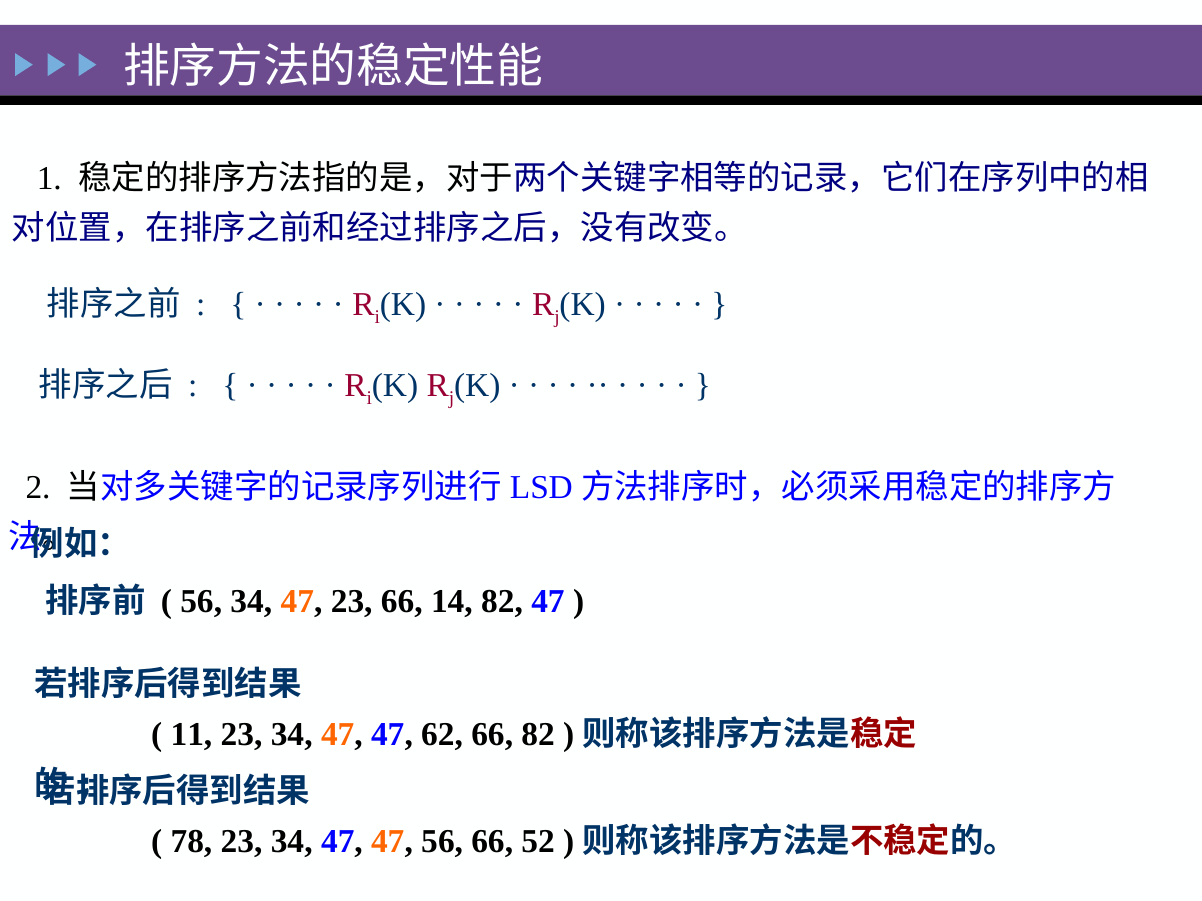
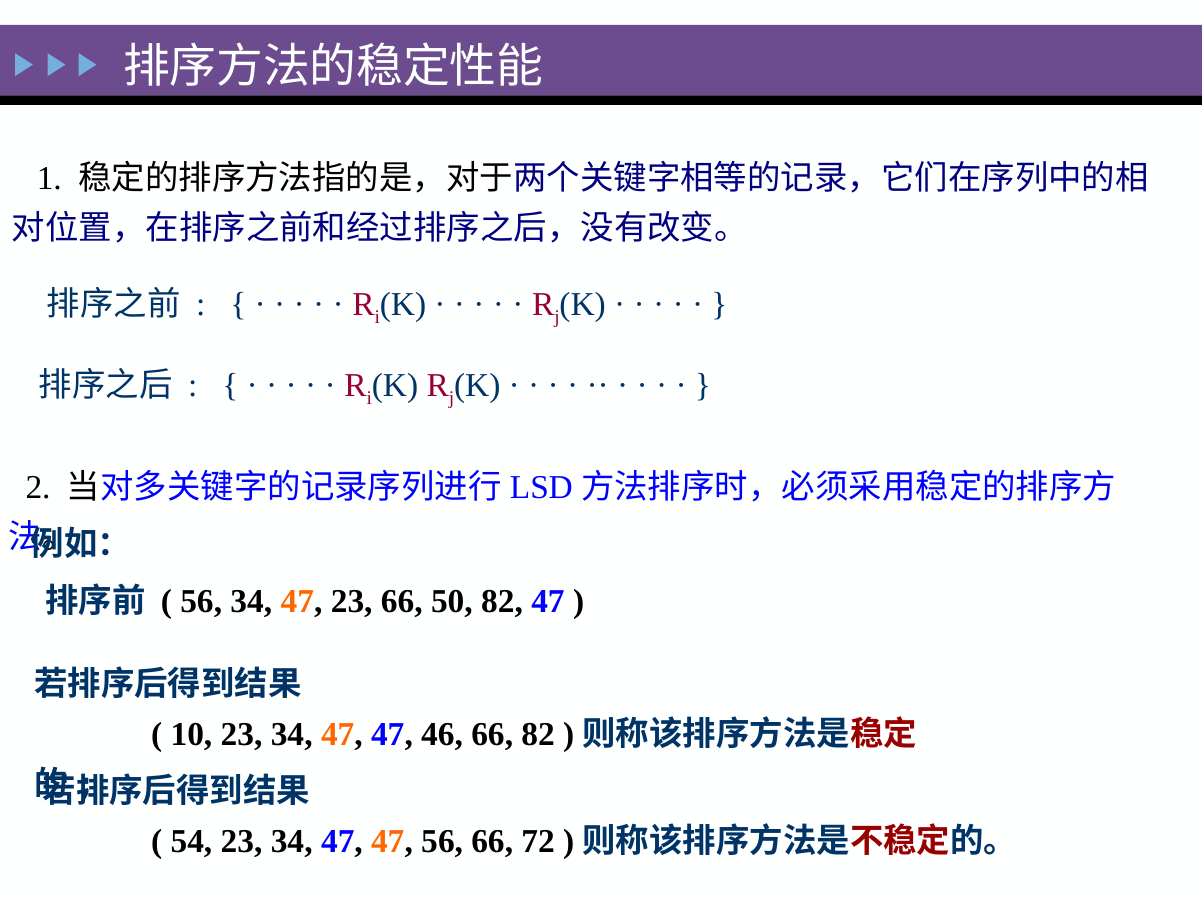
14: 14 -> 50
11: 11 -> 10
62: 62 -> 46
78: 78 -> 54
52: 52 -> 72
